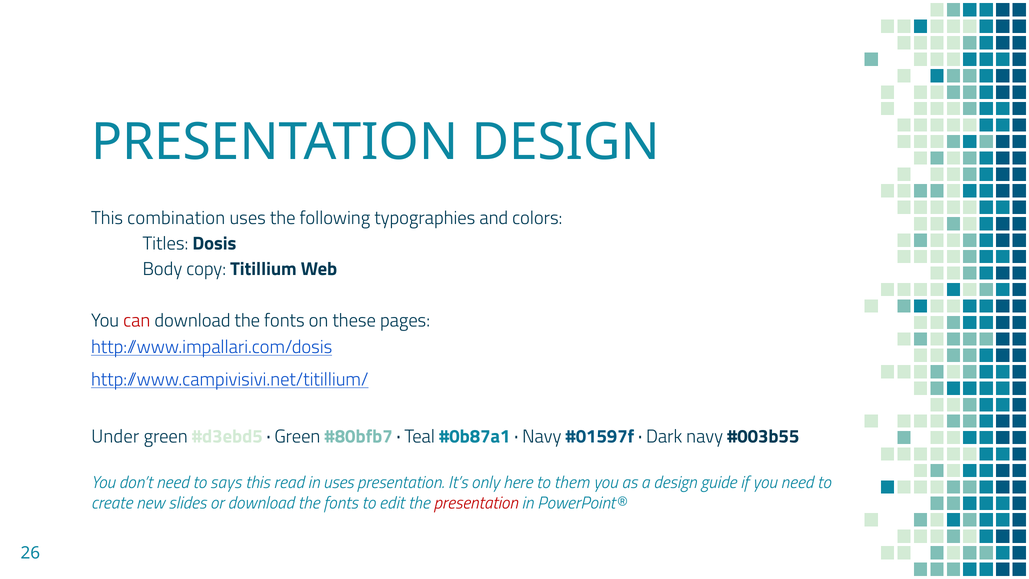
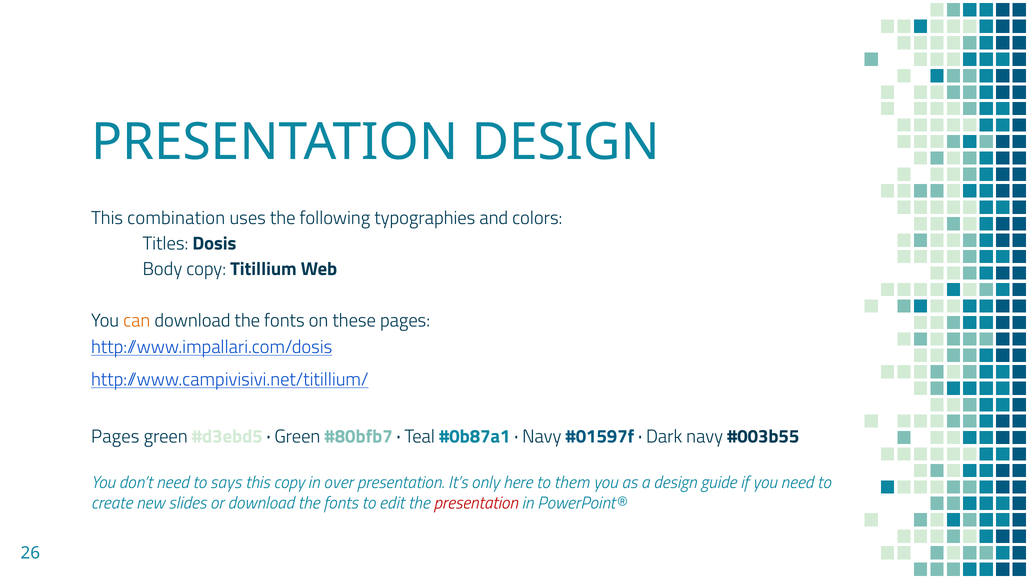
can colour: red -> orange
Under at (115, 436): Under -> Pages
this read: read -> copy
in uses: uses -> over
